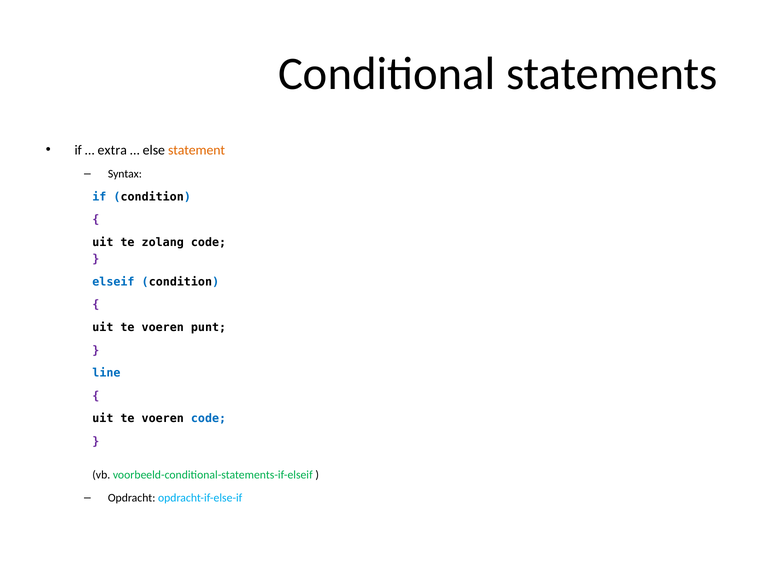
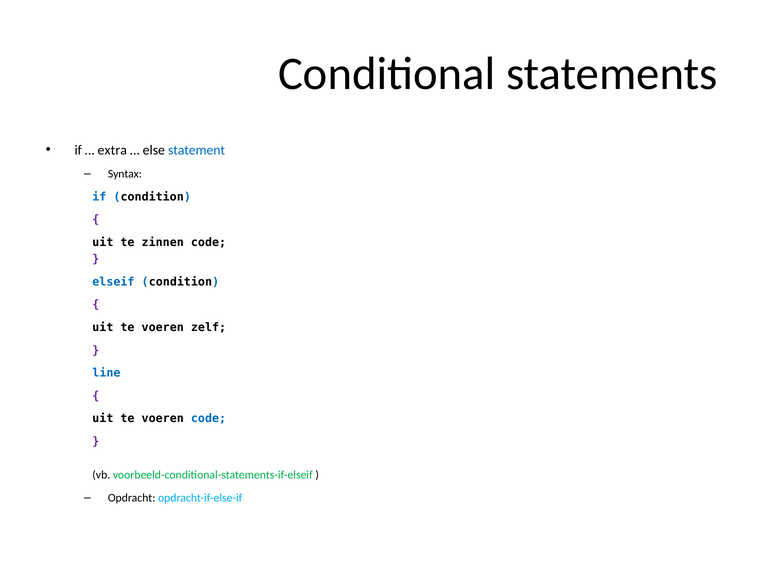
statement colour: orange -> blue
zolang: zolang -> zinnen
punt: punt -> zelf
